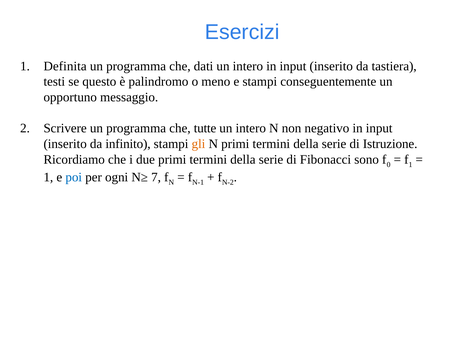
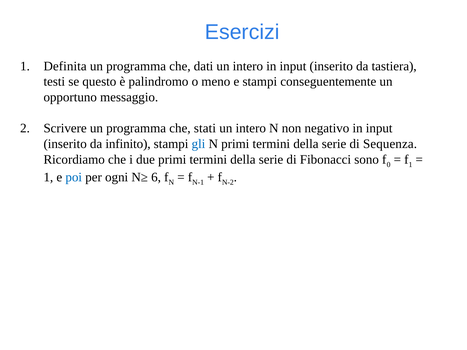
tutte: tutte -> stati
gli colour: orange -> blue
Istruzione: Istruzione -> Sequenza
7: 7 -> 6
